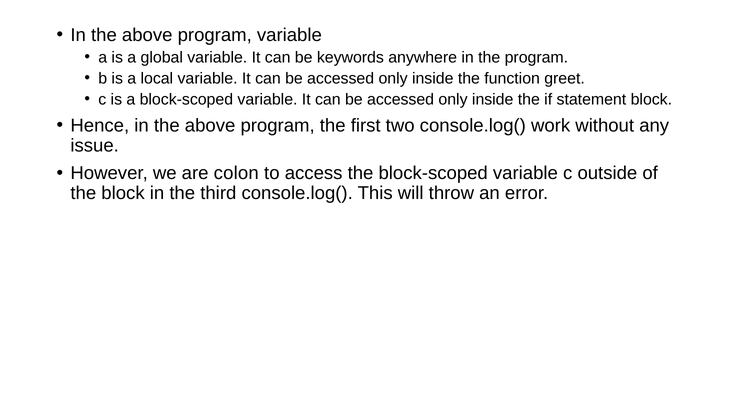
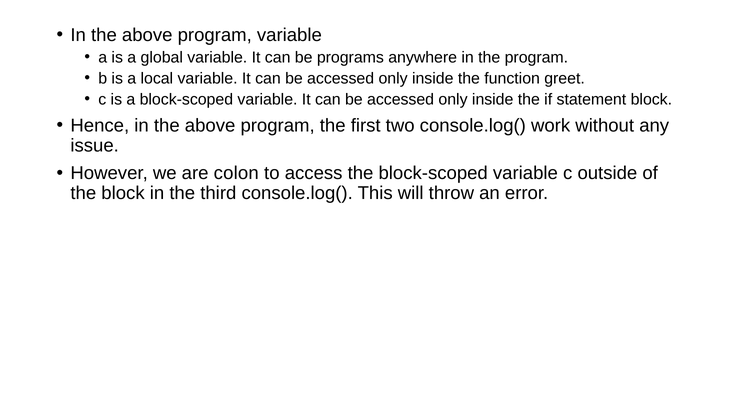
keywords: keywords -> programs
